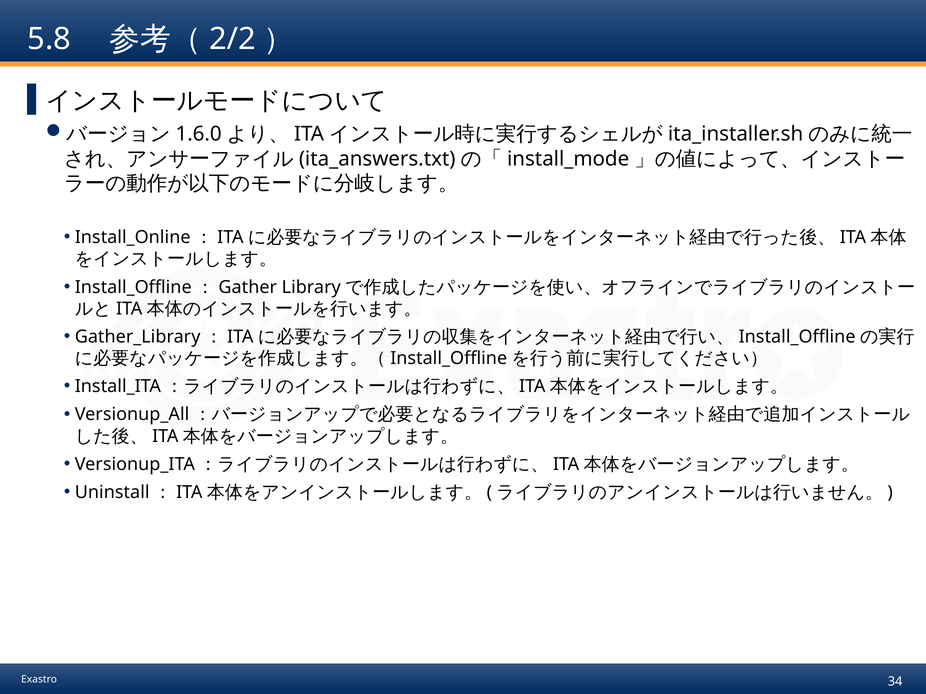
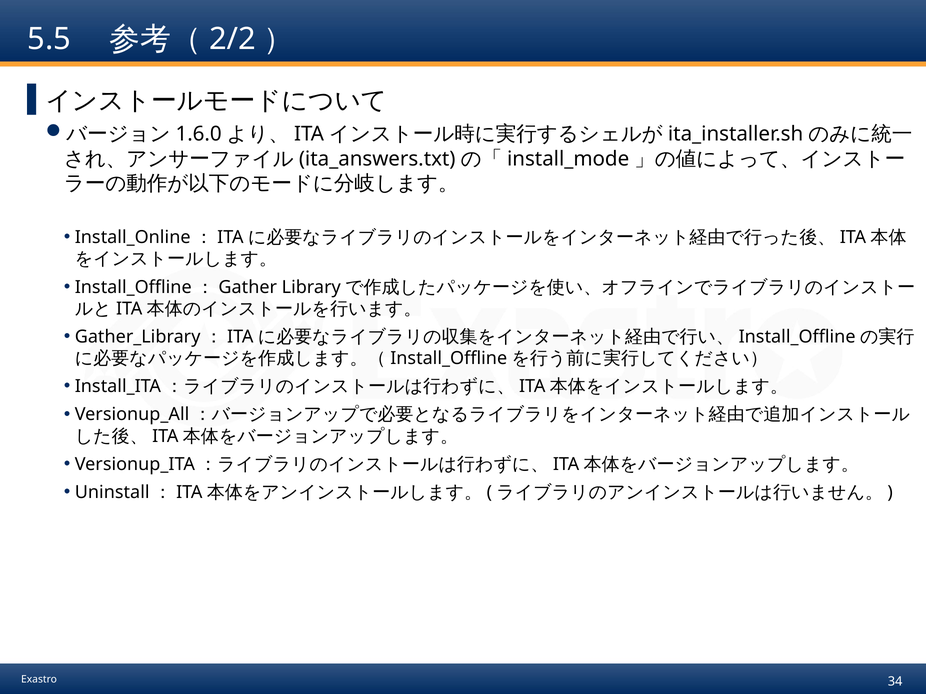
5.8: 5.8 -> 5.5
